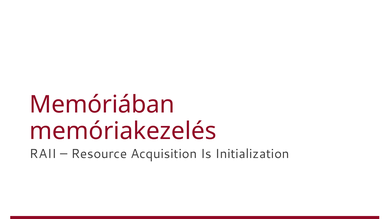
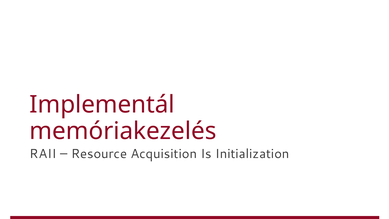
Memóriában: Memóriában -> Implementál
